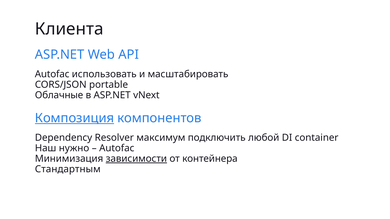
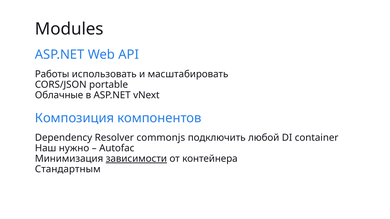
Клиента: Клиента -> Modules
Autofac at (52, 74): Autofac -> Работы
Композиция underline: present -> none
максимум: максимум -> commonjs
